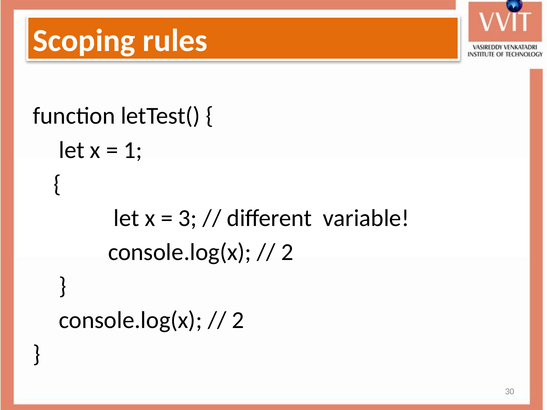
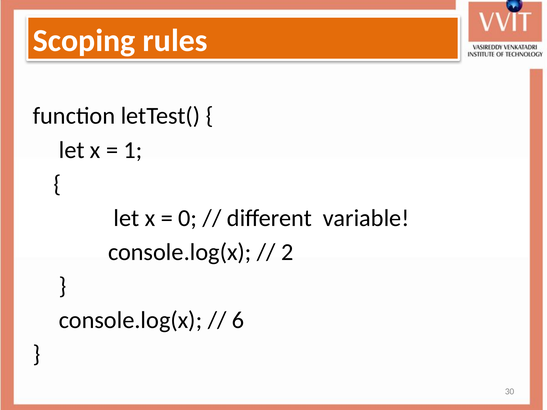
3: 3 -> 0
2 at (238, 320): 2 -> 6
